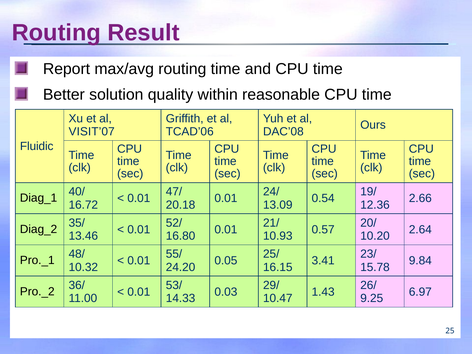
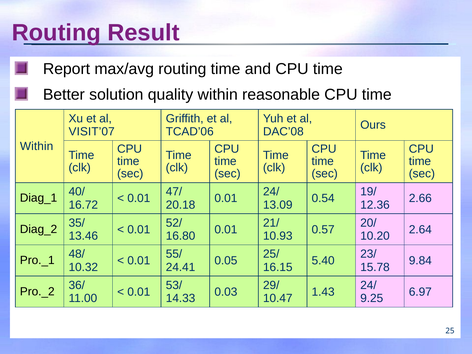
Fluidic at (37, 146): Fluidic -> Within
3.41: 3.41 -> 5.40
24.20: 24.20 -> 24.41
26/ at (368, 285): 26/ -> 24/
